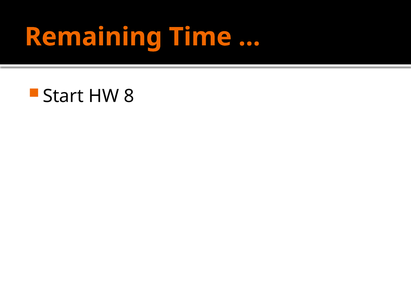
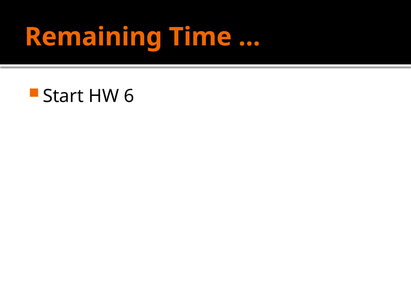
8: 8 -> 6
